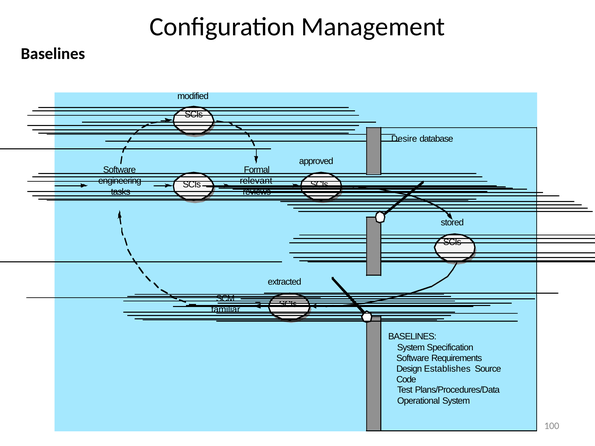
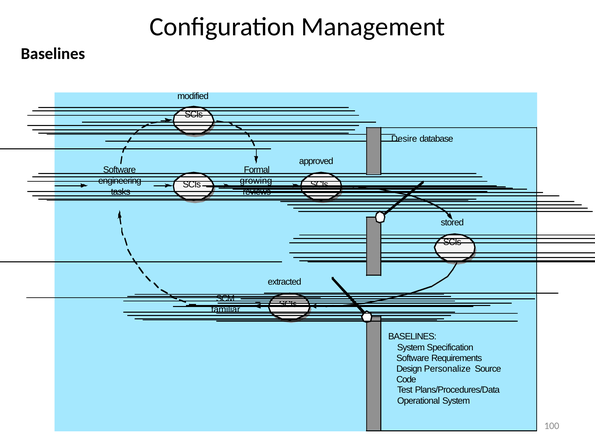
relevant: relevant -> growing
Establishes: Establishes -> Personalize
